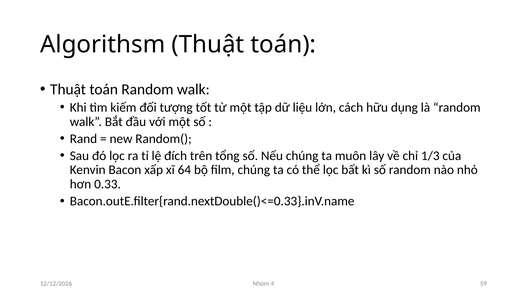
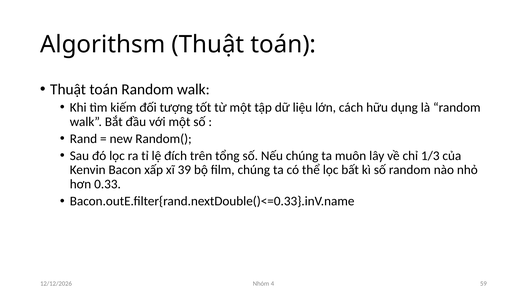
64: 64 -> 39
